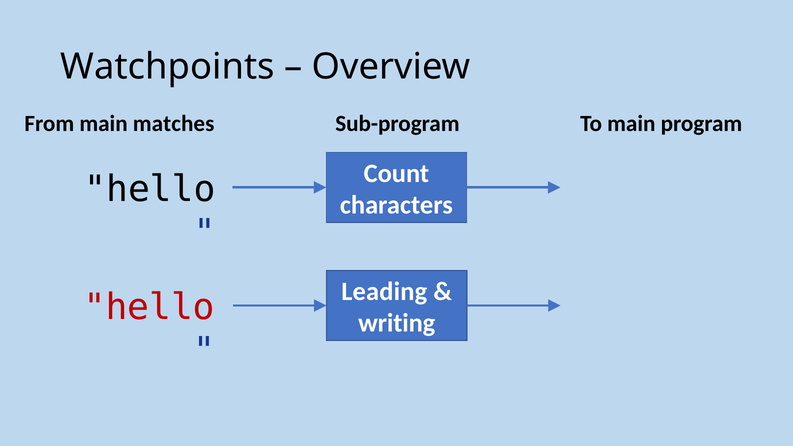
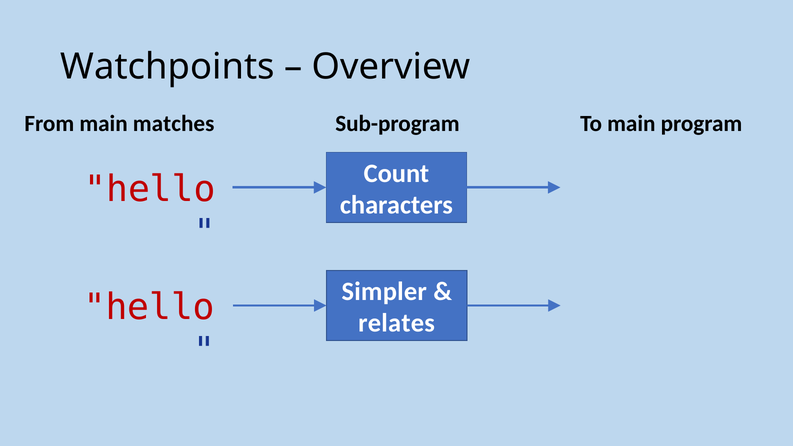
hello at (150, 189) colour: black -> red
Leading: Leading -> Simpler
writing: writing -> relates
